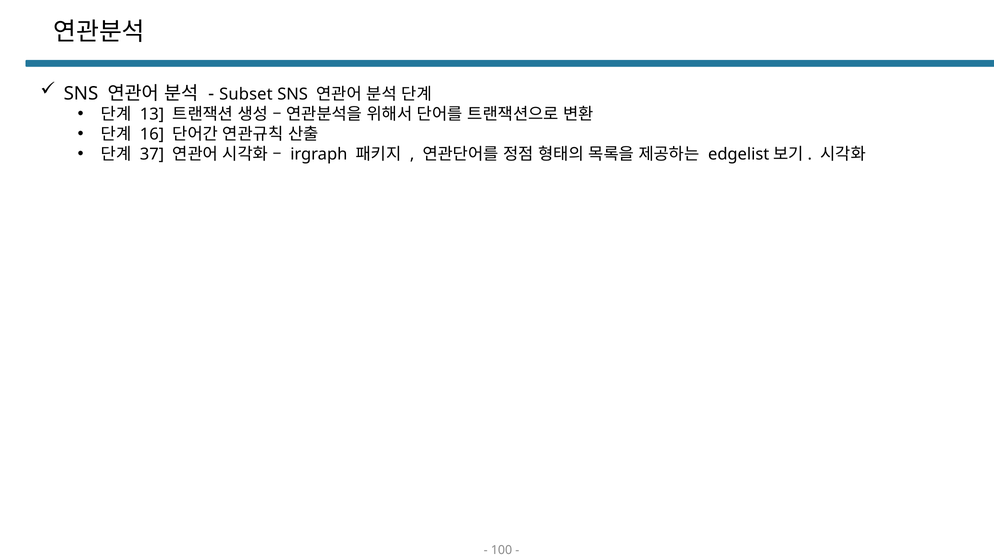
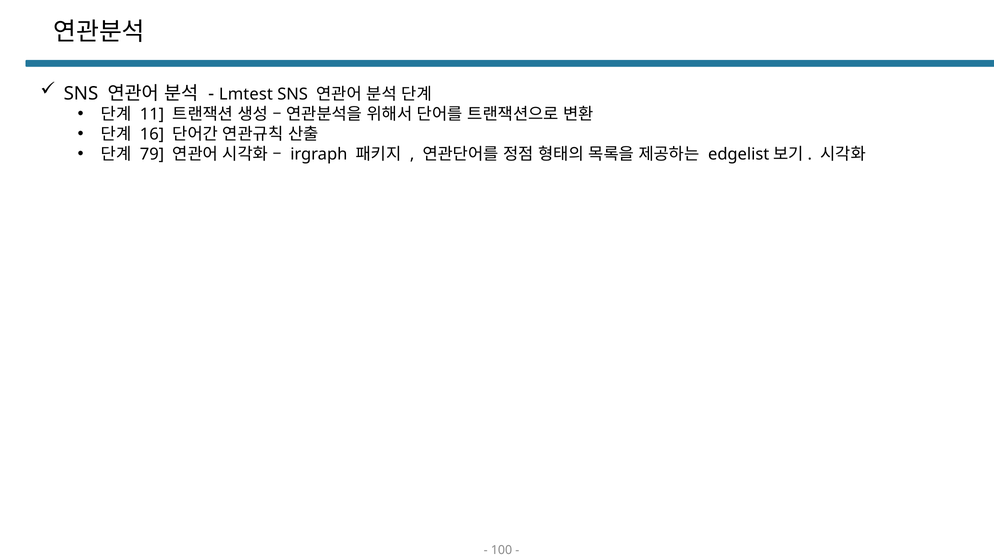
Subset: Subset -> Lmtest
13: 13 -> 11
37: 37 -> 79
